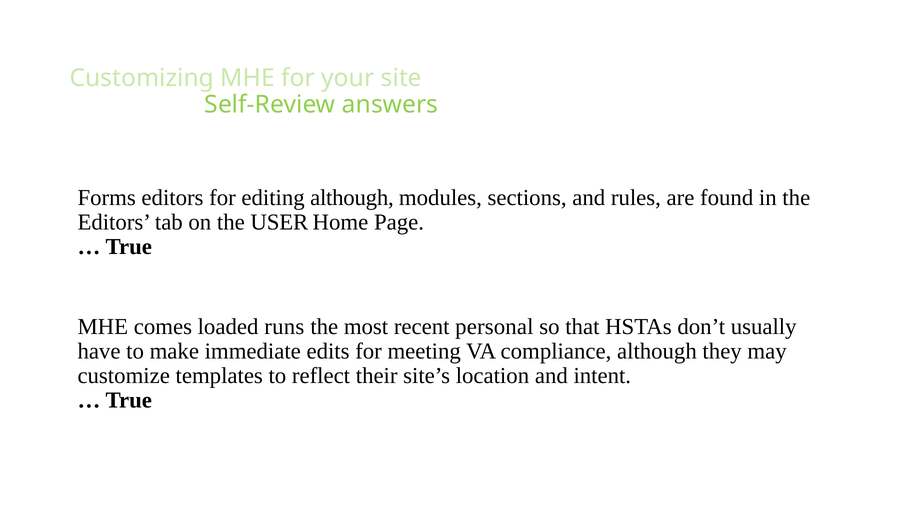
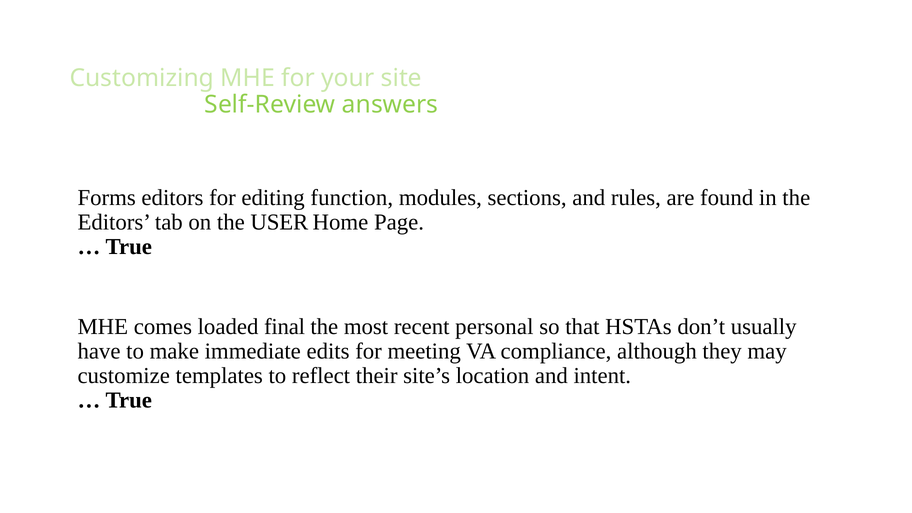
editing although: although -> function
runs: runs -> final
